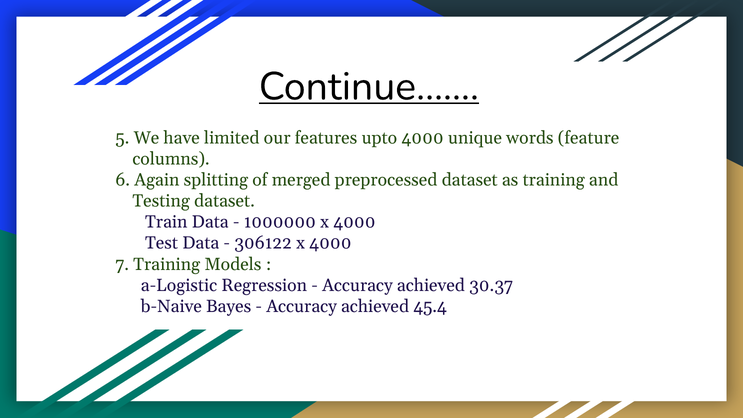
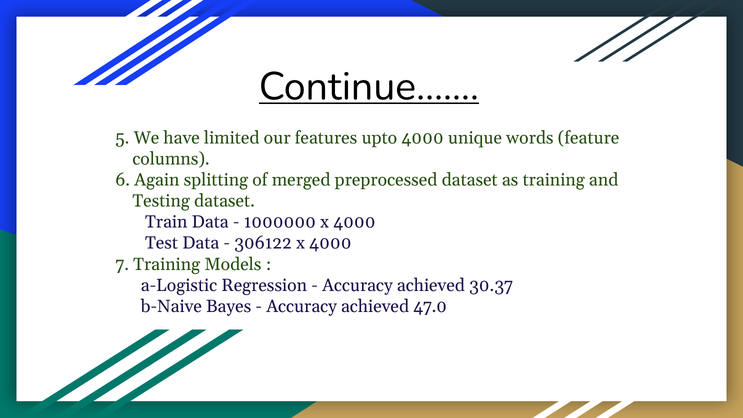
45.4: 45.4 -> 47.0
